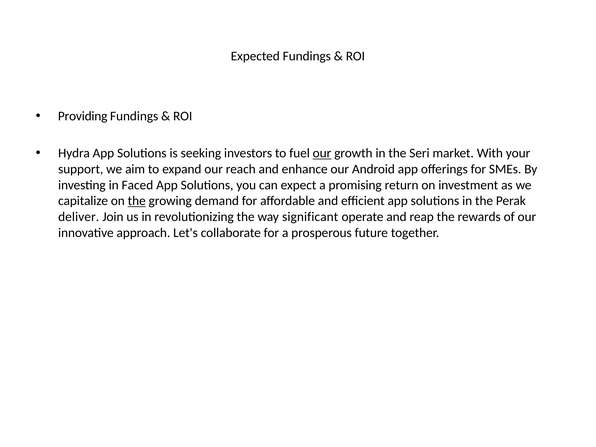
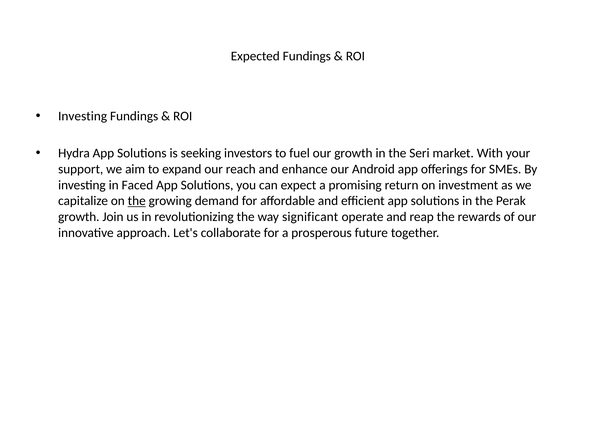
Providing at (83, 116): Providing -> Investing
our at (322, 153) underline: present -> none
deliver at (79, 217): deliver -> growth
